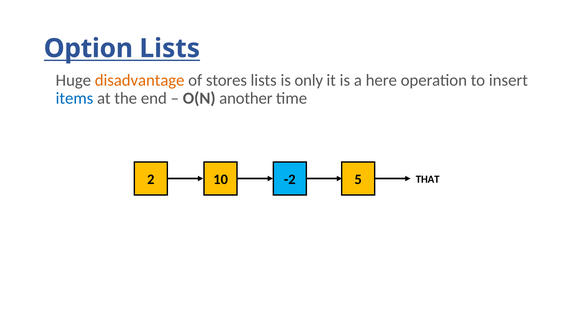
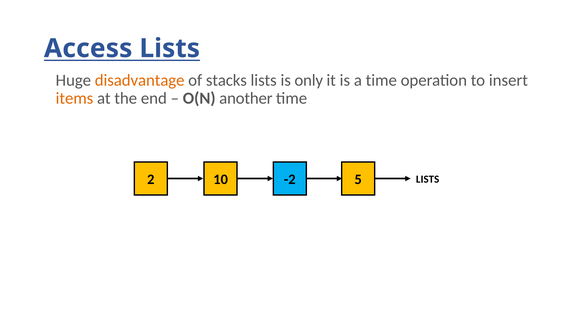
Option: Option -> Access
stores: stores -> stacks
a here: here -> time
items colour: blue -> orange
5 THAT: THAT -> LISTS
